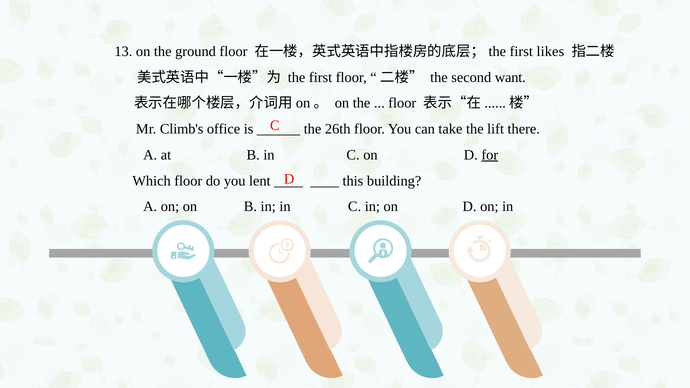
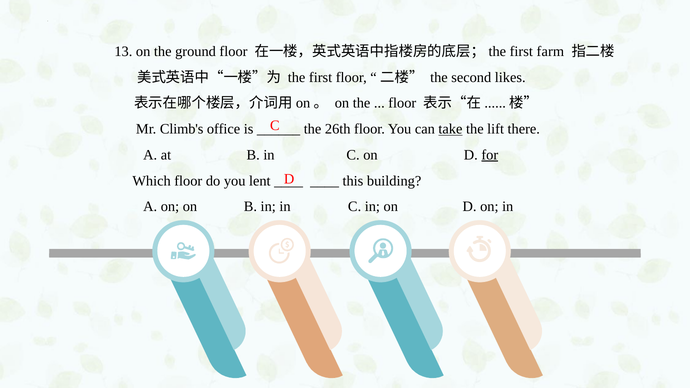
likes: likes -> farm
want: want -> likes
take underline: none -> present
